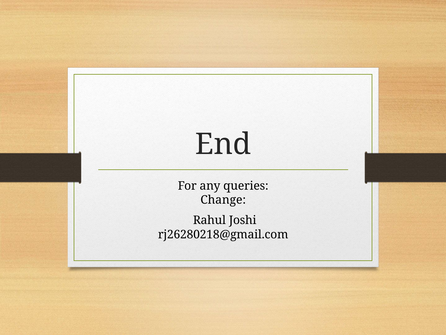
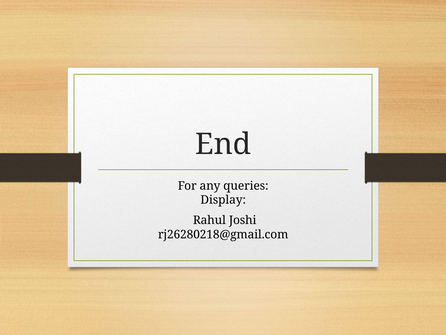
Change: Change -> Display
